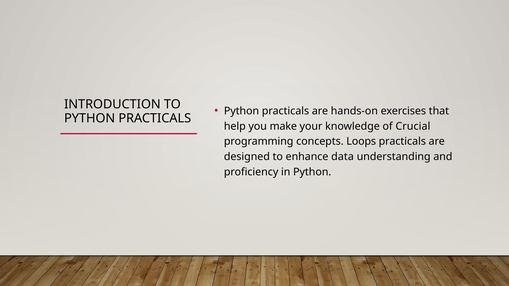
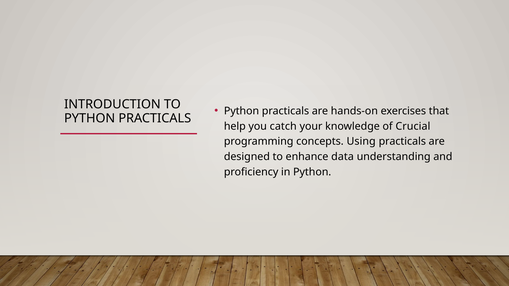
make: make -> catch
Loops: Loops -> Using
